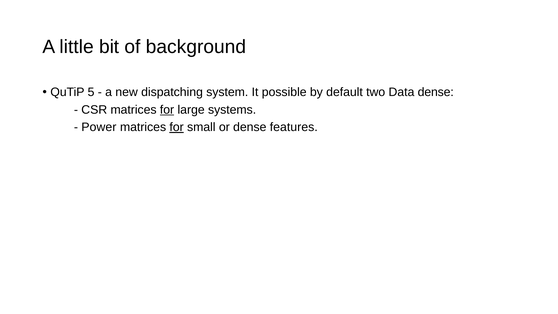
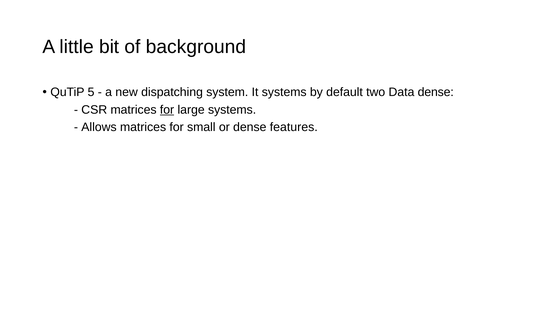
It possible: possible -> systems
Power: Power -> Allows
for at (177, 127) underline: present -> none
